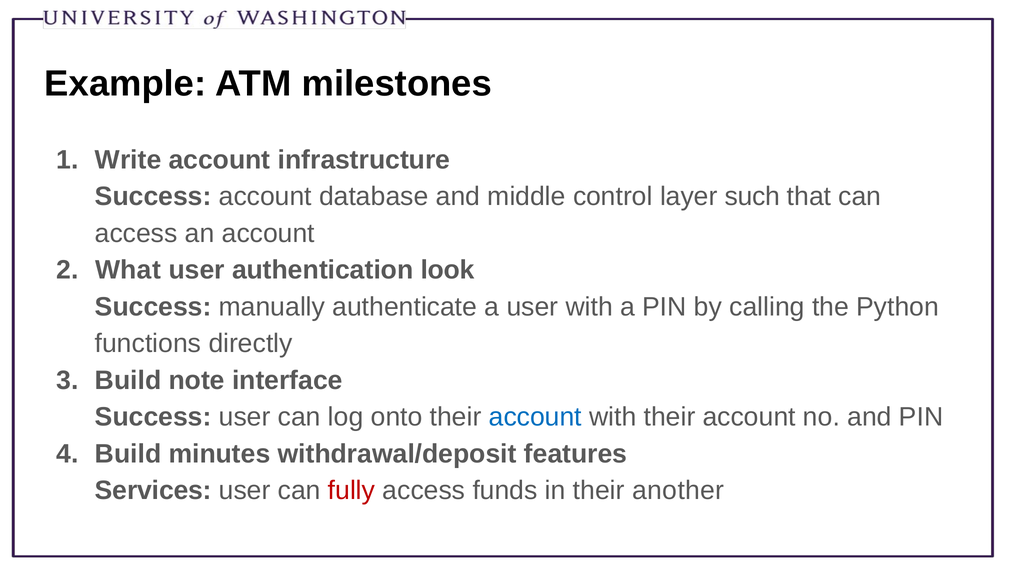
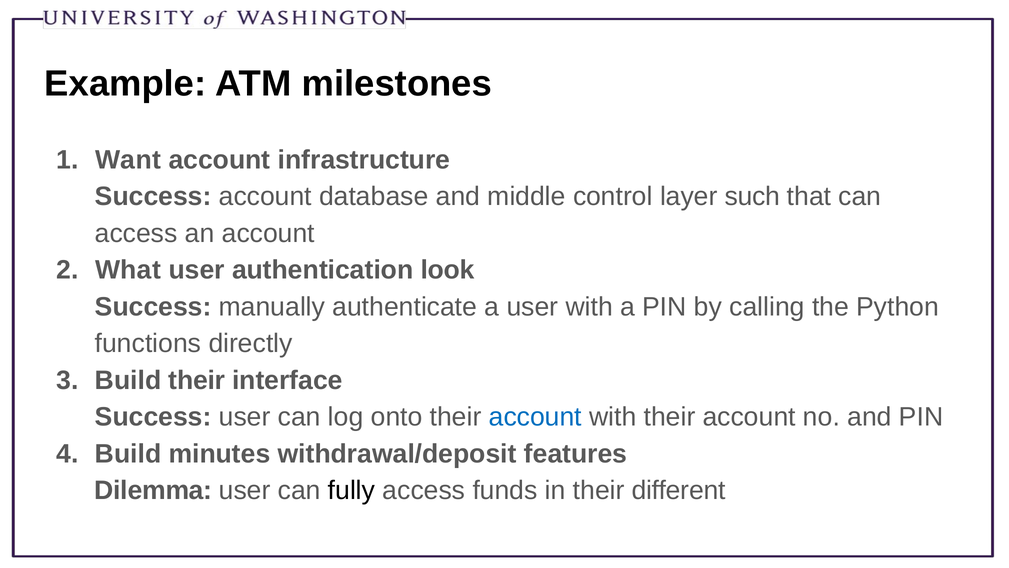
Write: Write -> Want
Build note: note -> their
Services: Services -> Dilemma
fully colour: red -> black
another: another -> different
